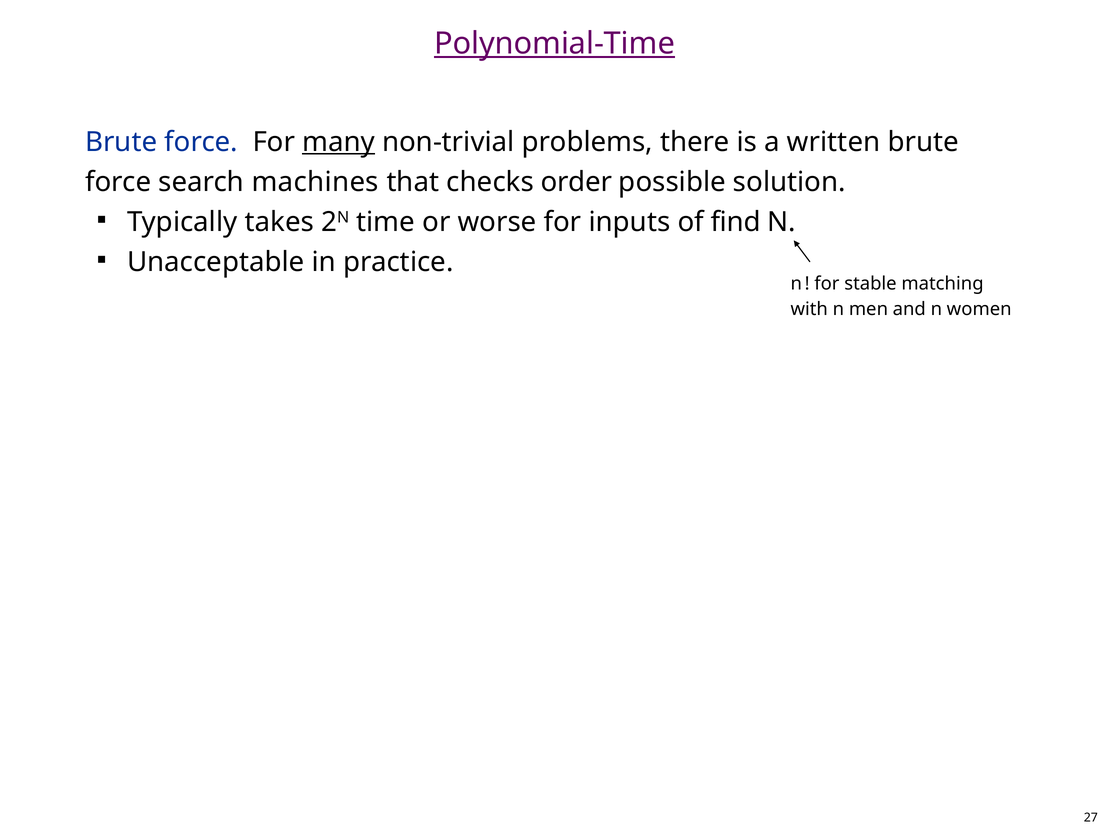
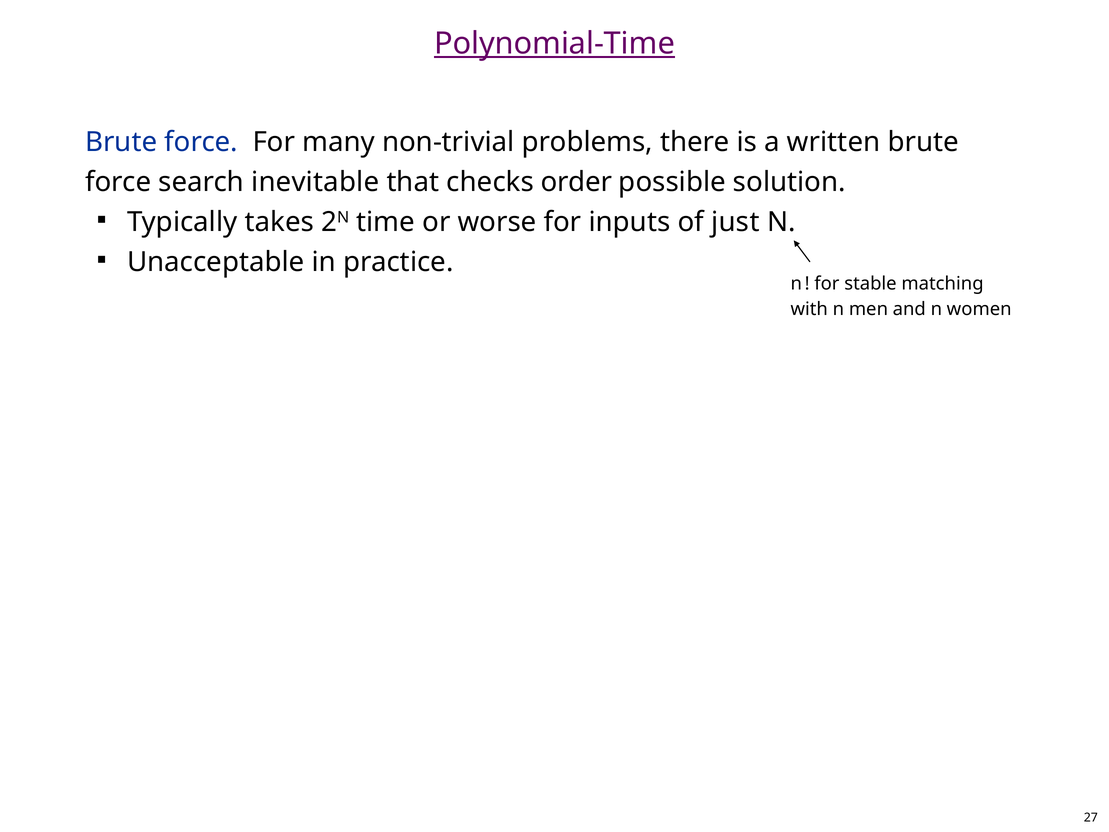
many underline: present -> none
machines: machines -> inevitable
find: find -> just
